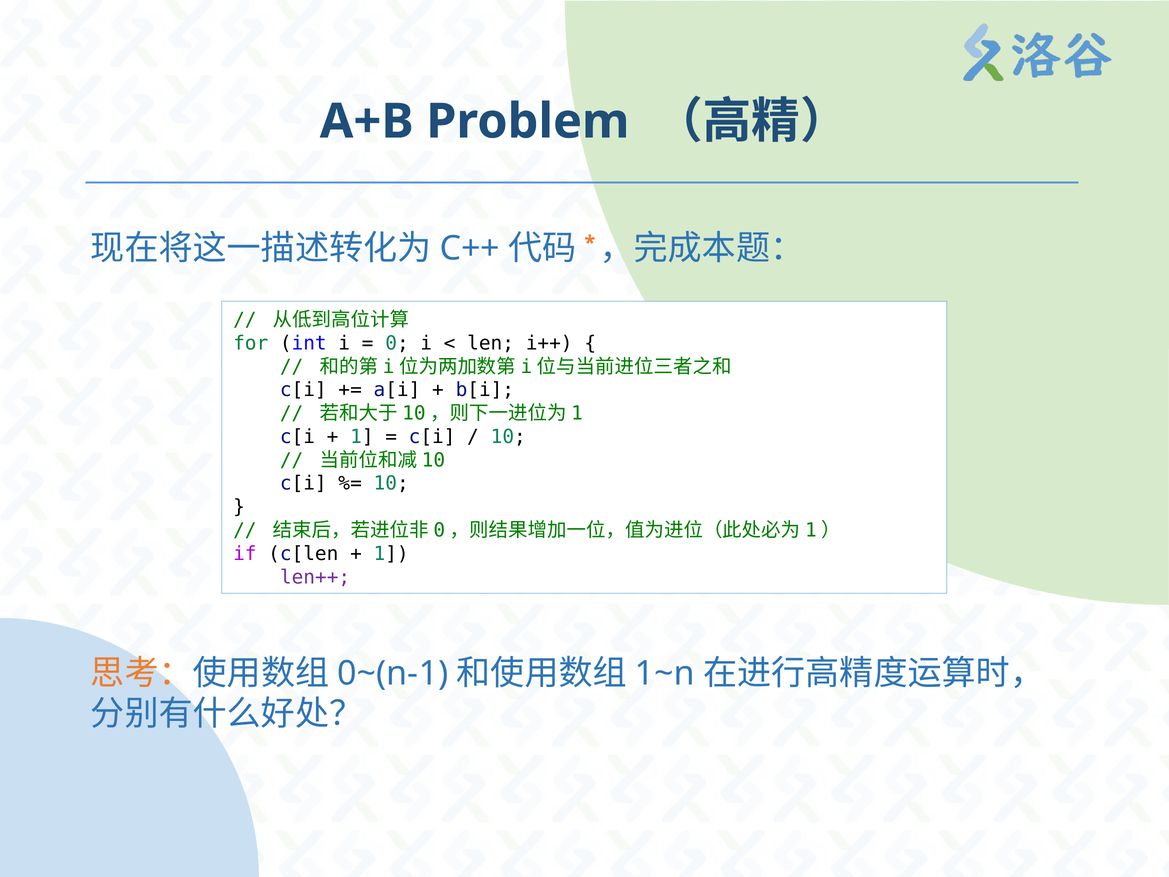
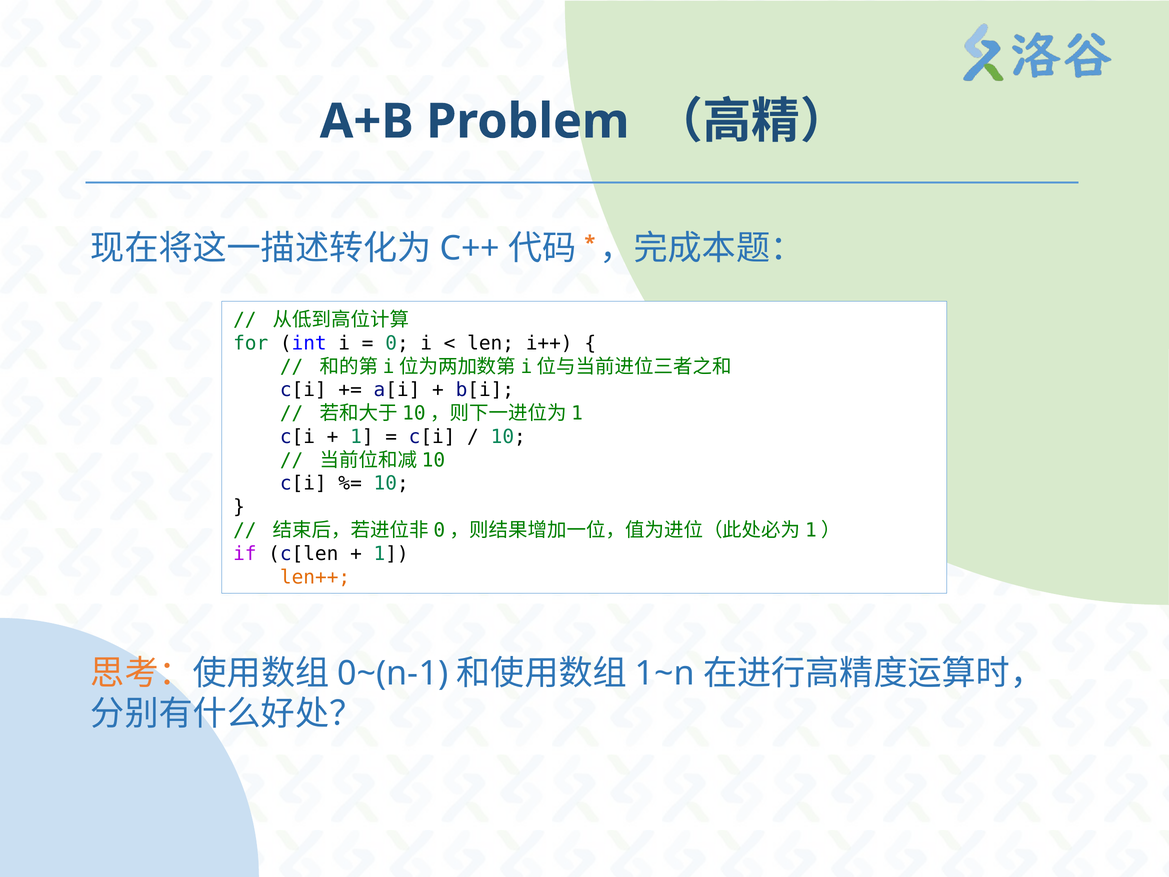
len++ colour: purple -> orange
